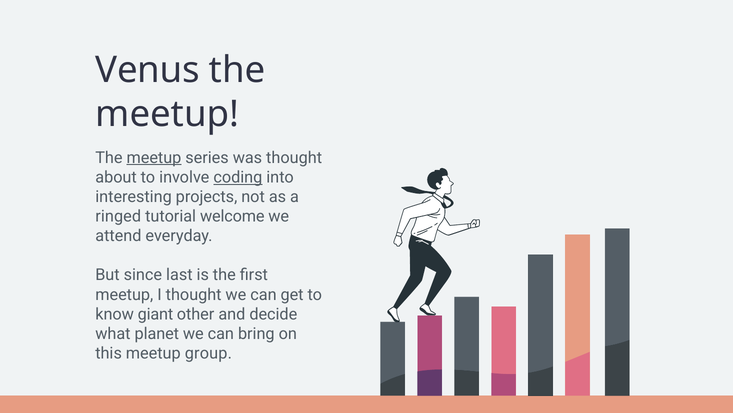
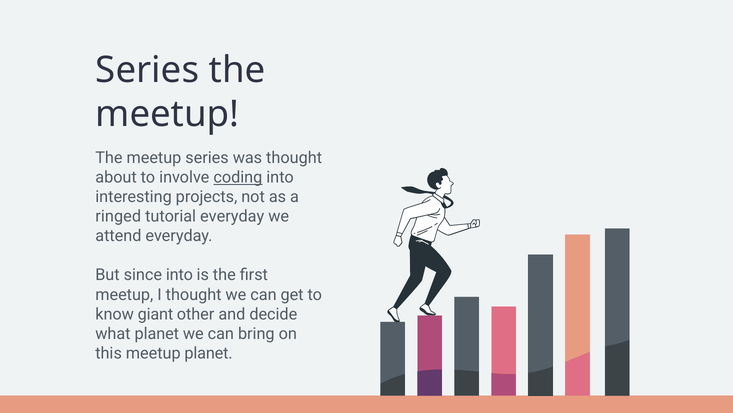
Venus at (147, 70): Venus -> Series
meetup at (154, 157) underline: present -> none
tutorial welcome: welcome -> everyday
since last: last -> into
meetup group: group -> planet
